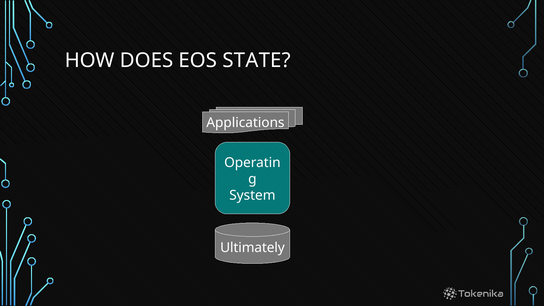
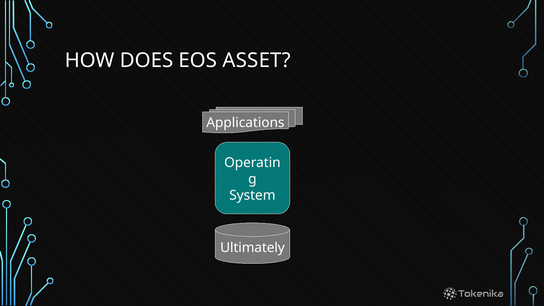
STATE: STATE -> ASSET
